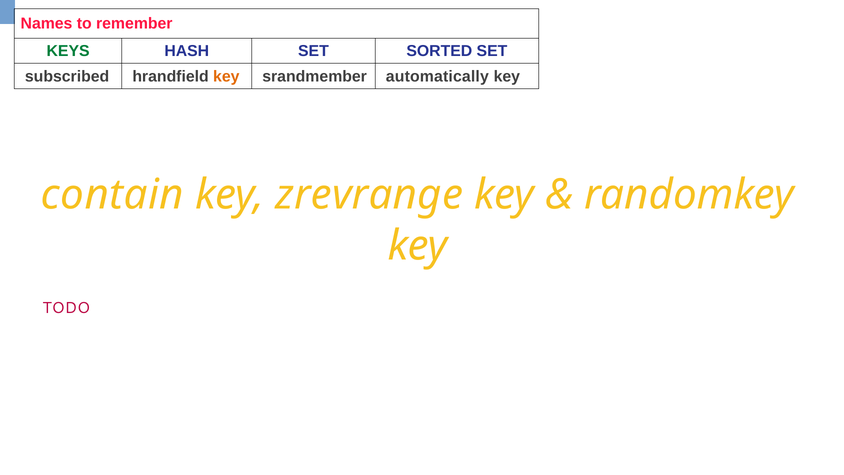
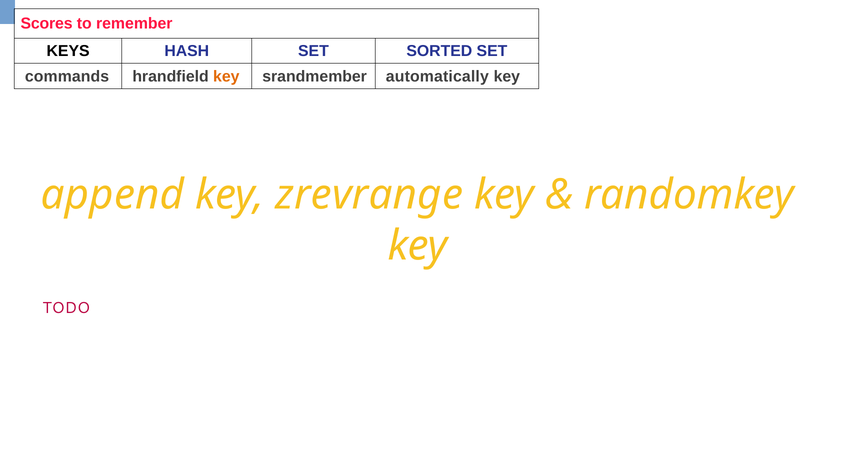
Names: Names -> Scores
KEYS colour: green -> black
subscribed: subscribed -> commands
contain: contain -> append
